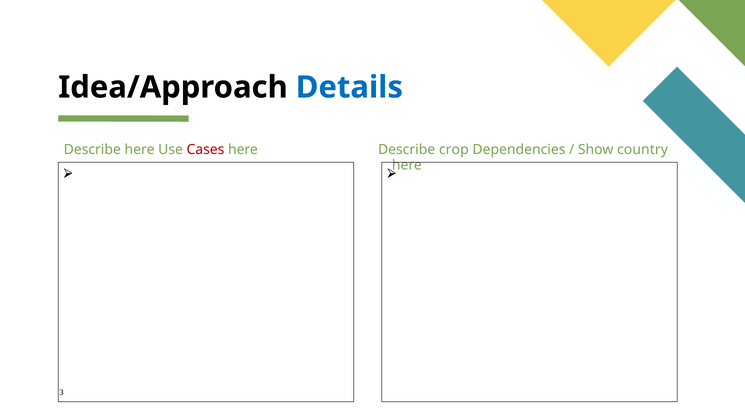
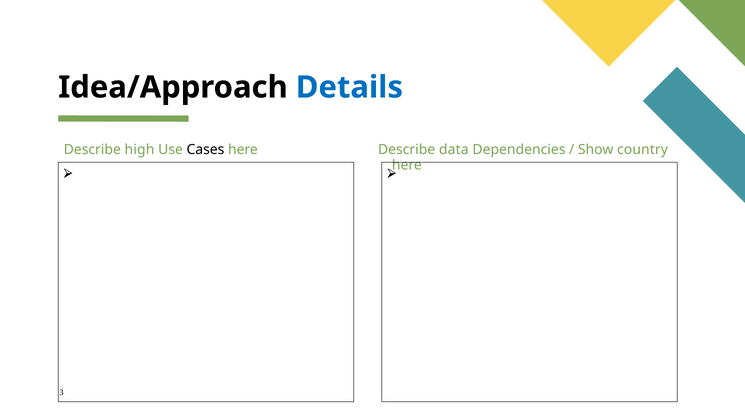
Describe here: here -> high
Cases colour: red -> black
crop: crop -> data
